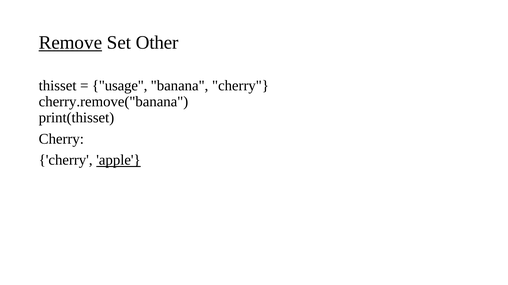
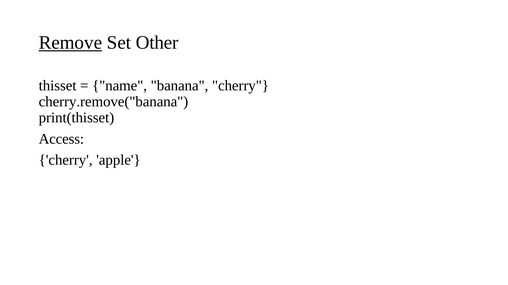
usage: usage -> name
Cherry at (61, 139): Cherry -> Access
apple underline: present -> none
